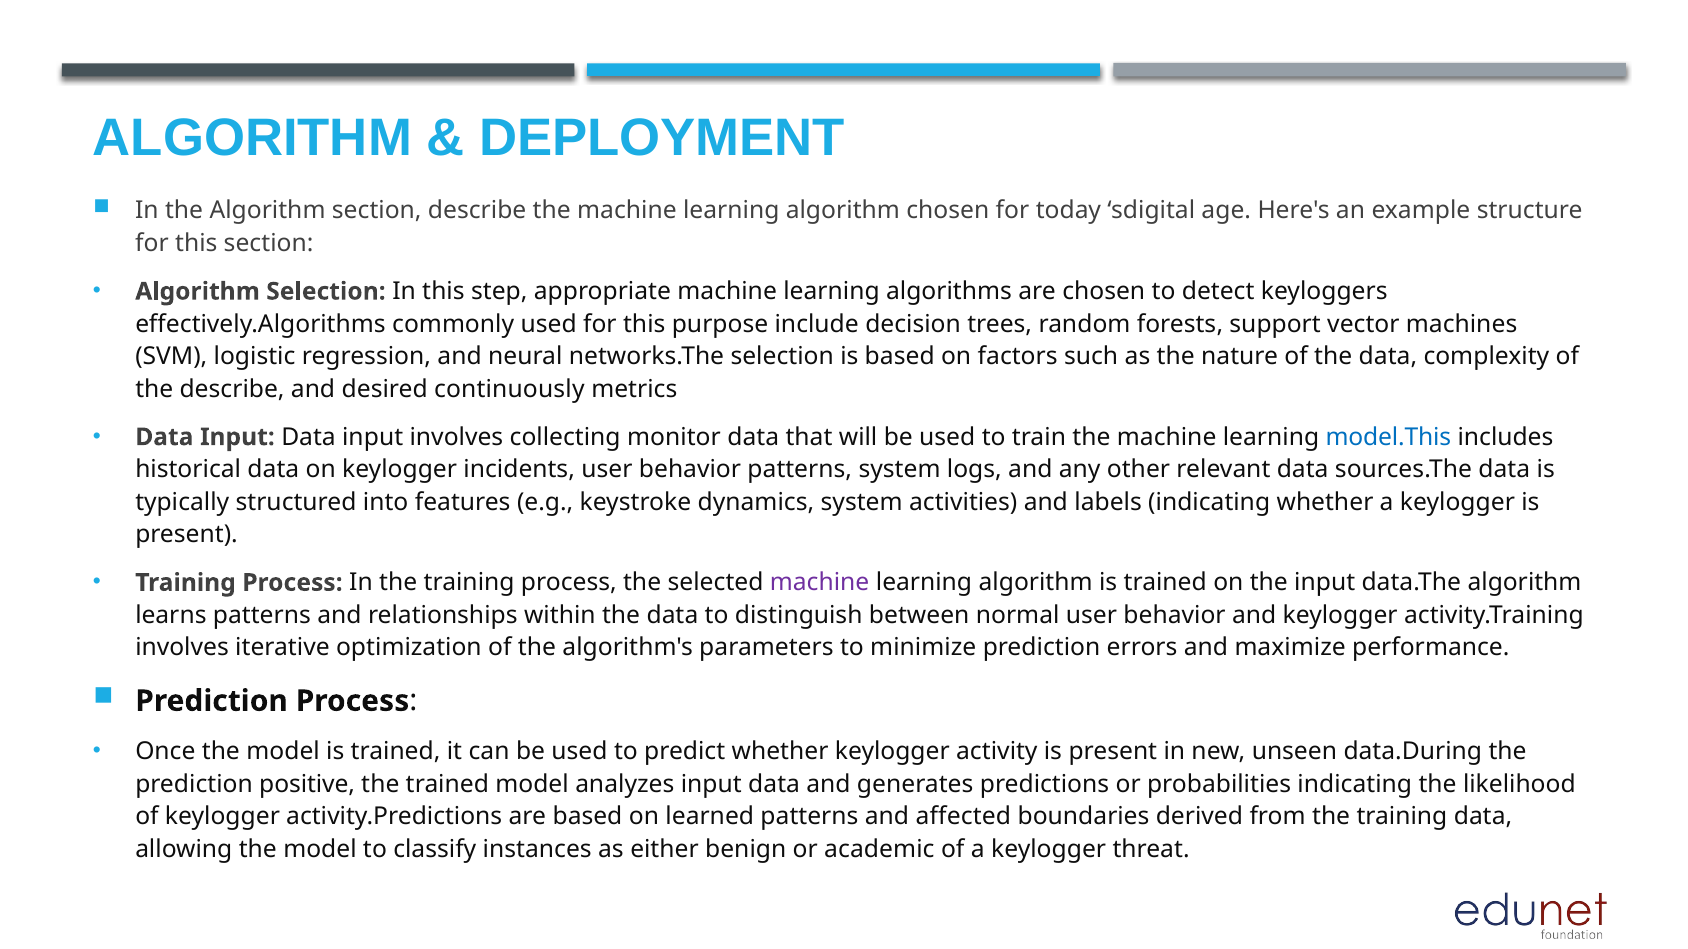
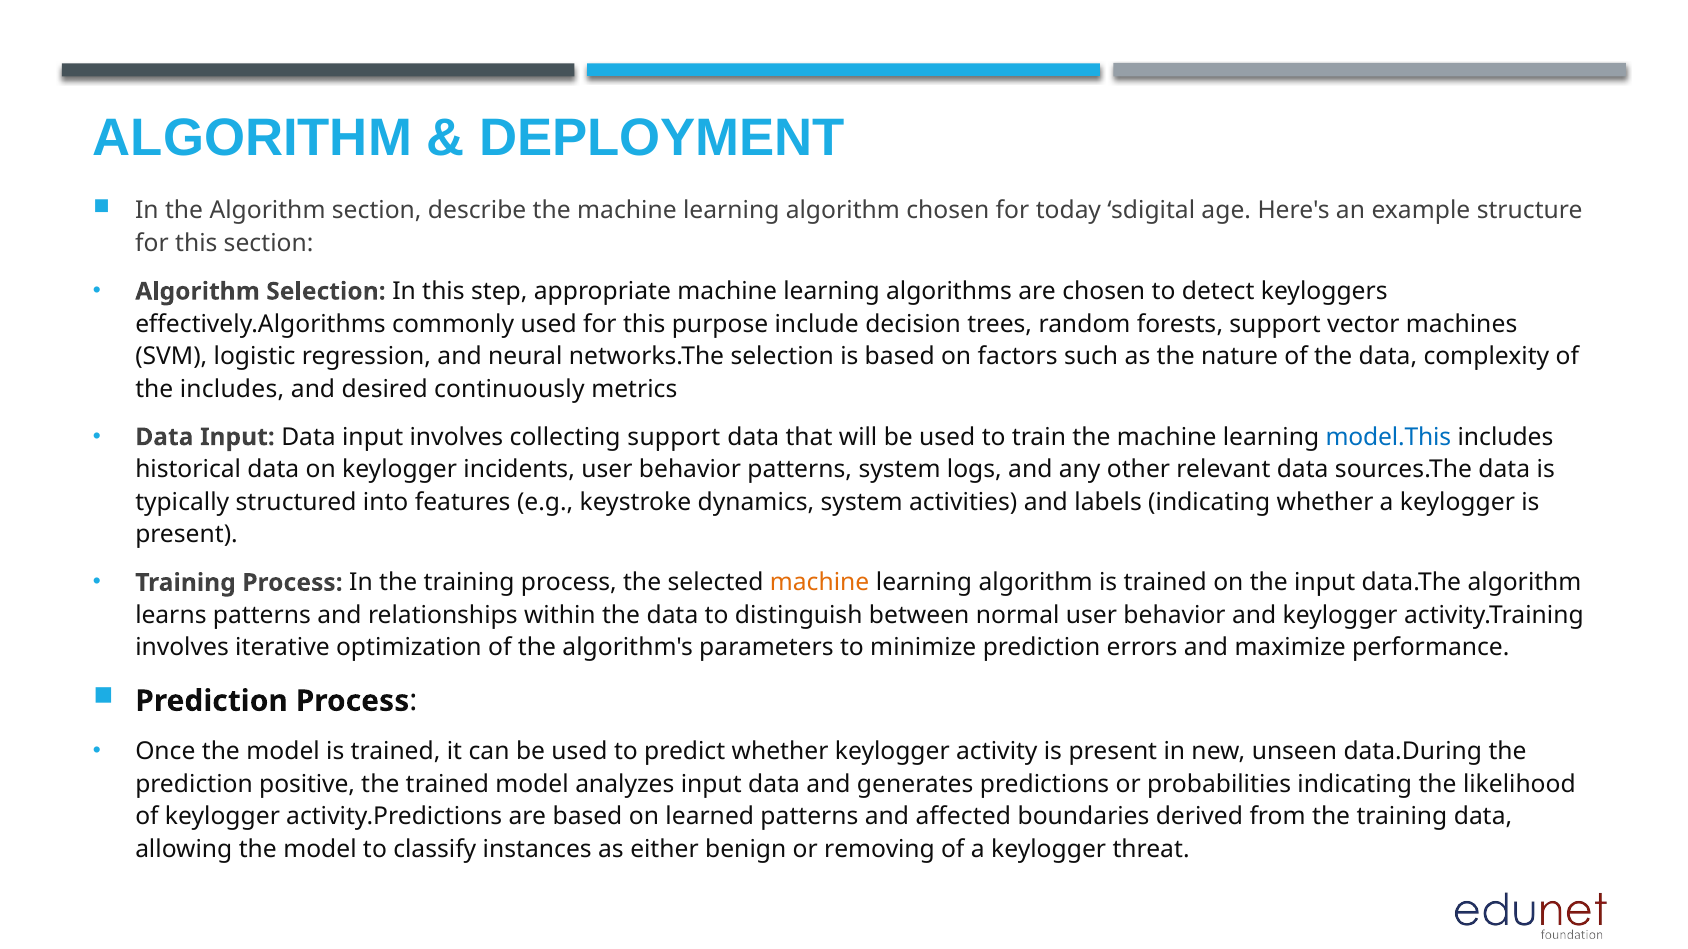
the describe: describe -> includes
collecting monitor: monitor -> support
machine at (820, 583) colour: purple -> orange
academic: academic -> removing
